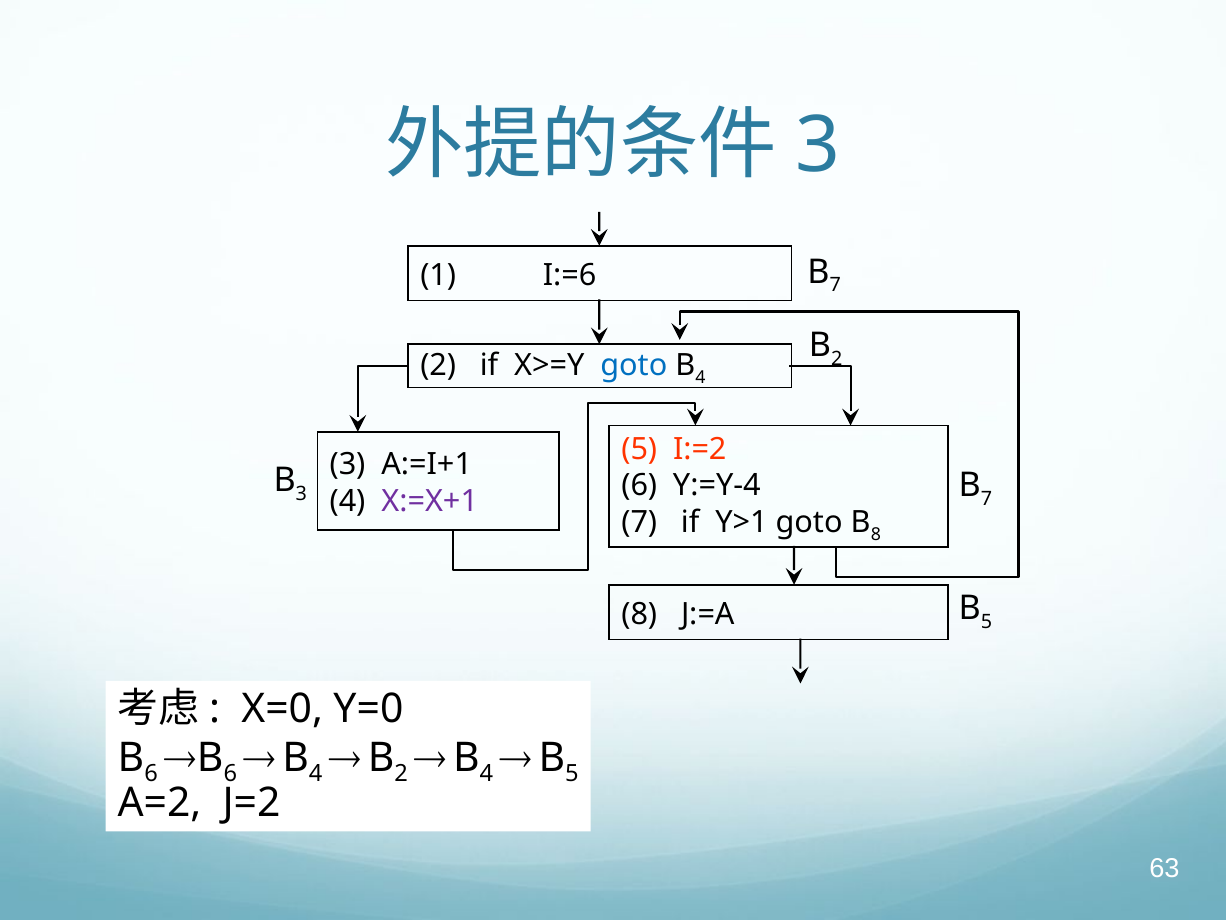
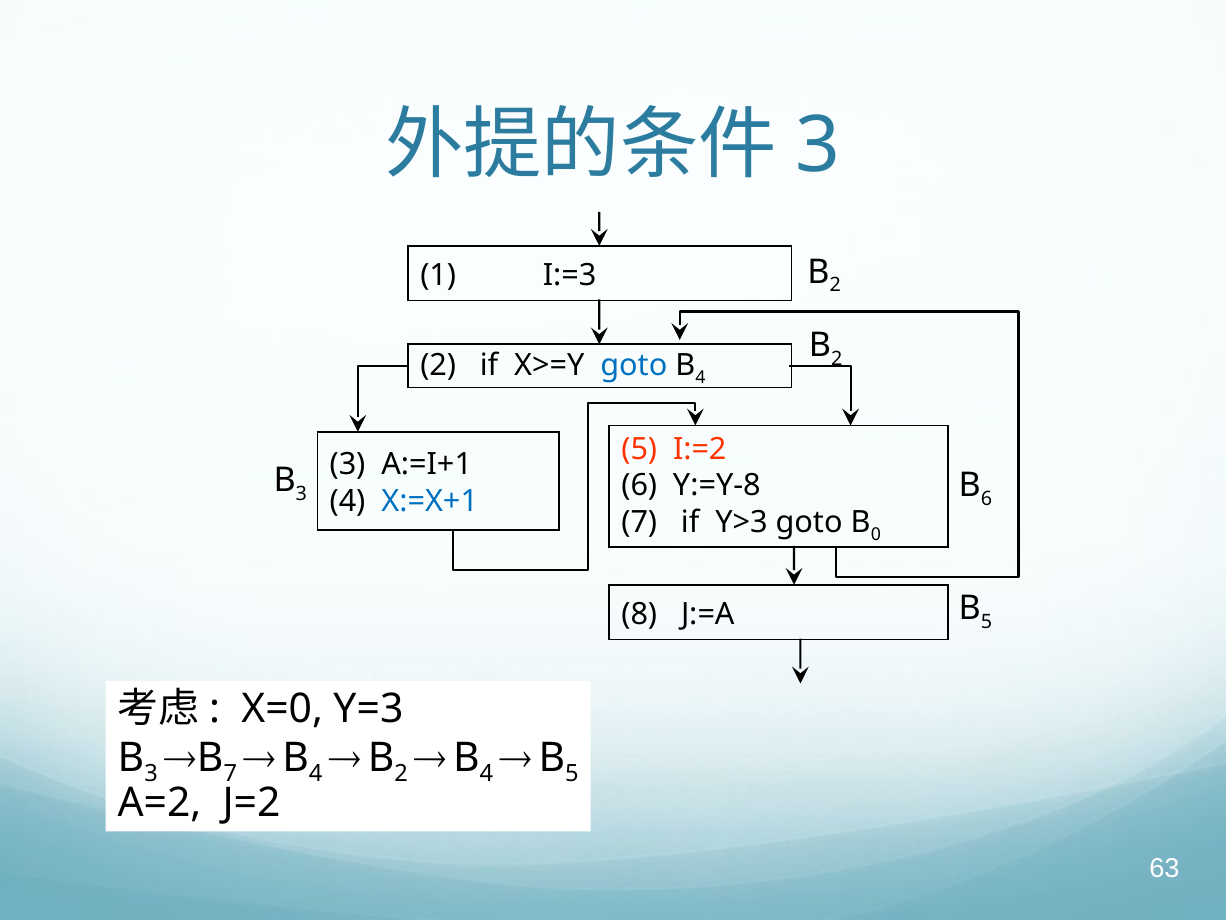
7 at (835, 285): 7 -> 2
I:=6: I:=6 -> I:=3
7 at (986, 499): 7 -> 6
Y:=Y-4: Y:=Y-4 -> Y:=Y-8
X:=X+1 colour: purple -> blue
Y>1: Y>1 -> Y>3
8 at (876, 534): 8 -> 0
Y=0: Y=0 -> Y=3
6 at (151, 773): 6 -> 3
6 at (230, 773): 6 -> 7
